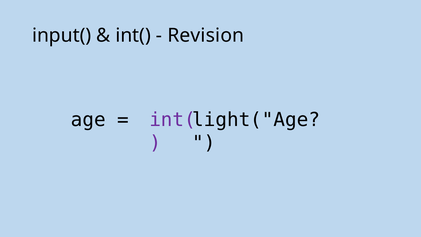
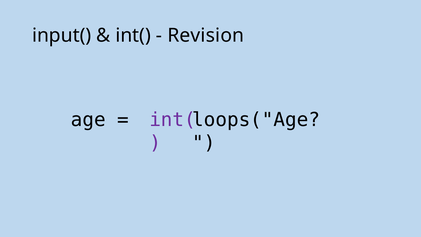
light("Age: light("Age -> loops("Age
